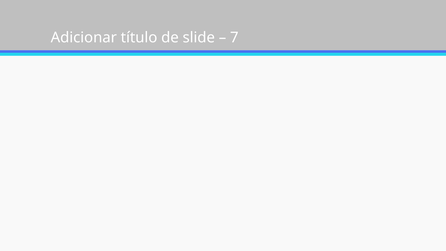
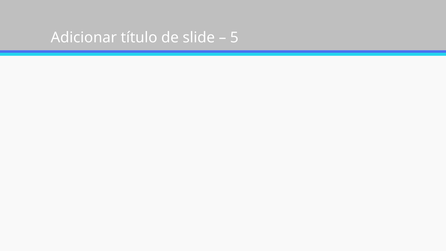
7: 7 -> 5
